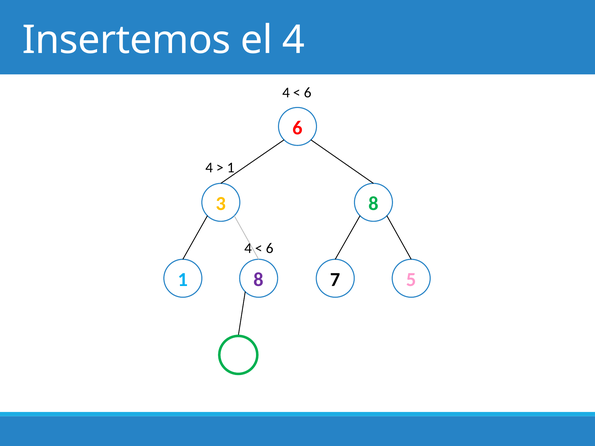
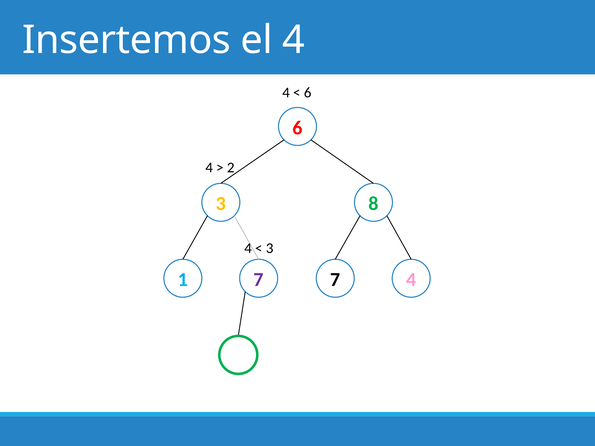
1 at (231, 168): 1 -> 2
6 at (270, 248): 6 -> 3
1 8: 8 -> 7
5 at (411, 280): 5 -> 4
